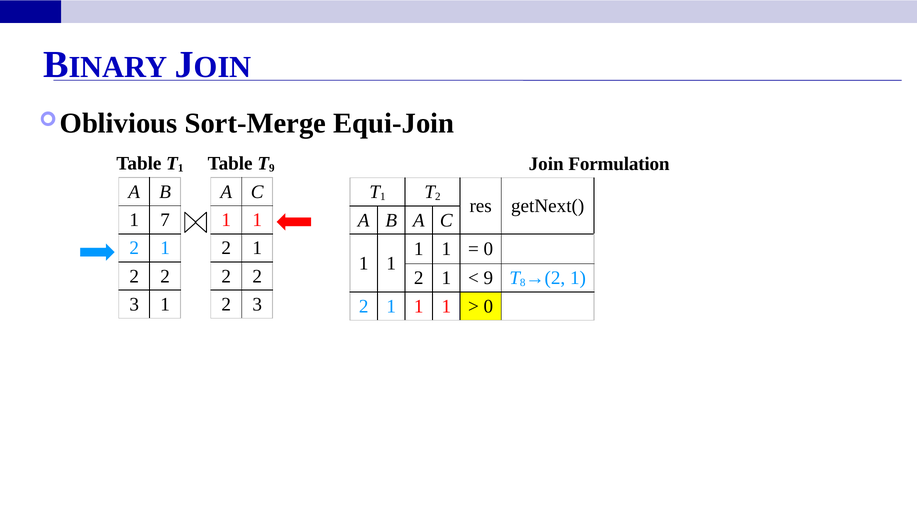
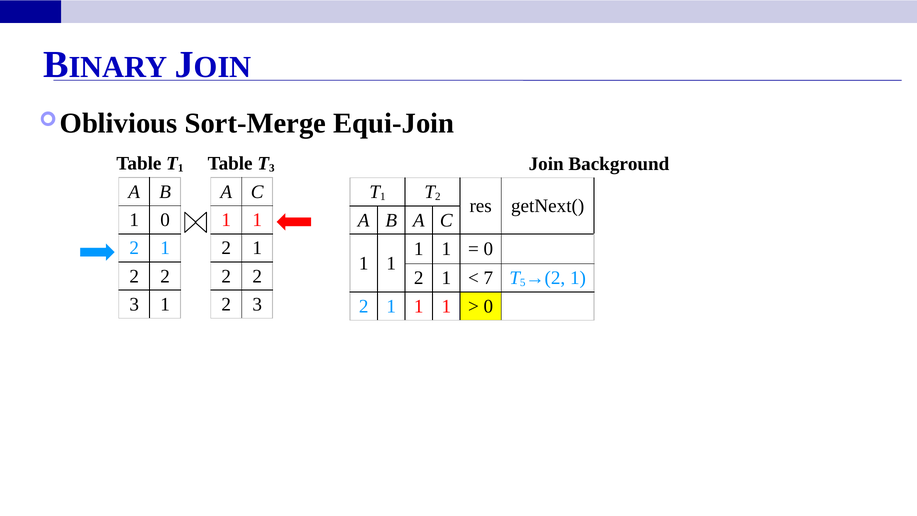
9 at (272, 168): 9 -> 3
Formulation: Formulation -> Background
1 7: 7 -> 0
9 at (488, 278): 9 -> 7
8: 8 -> 5
